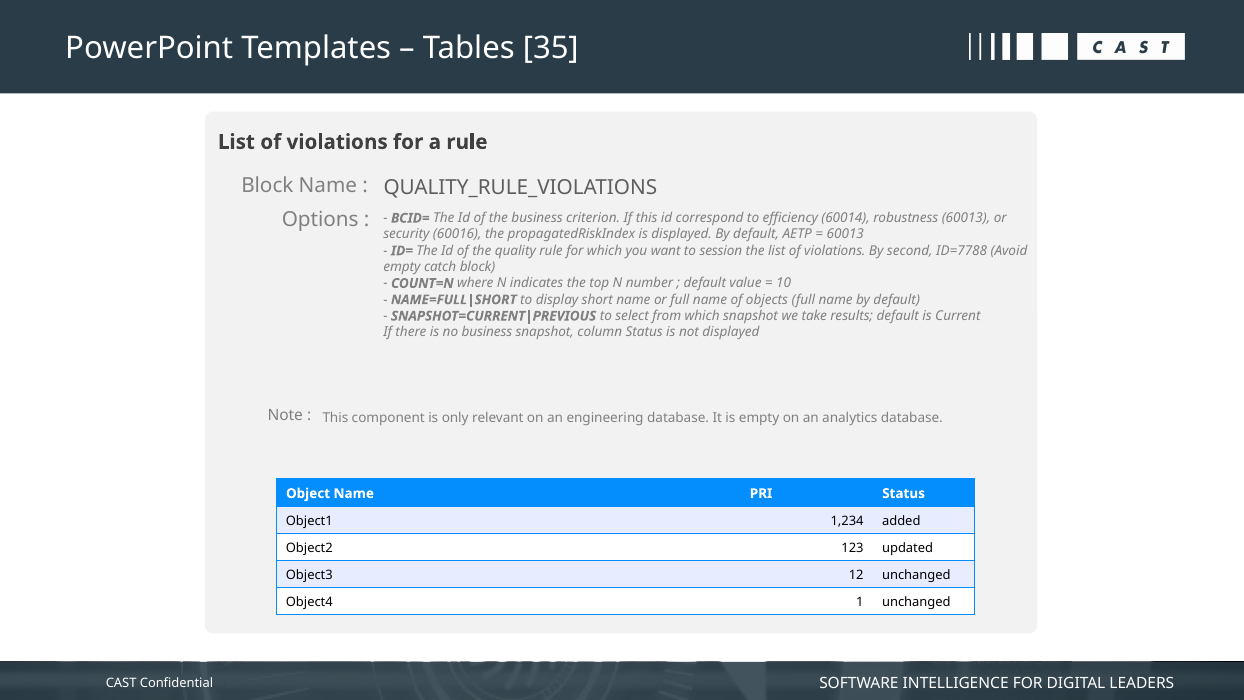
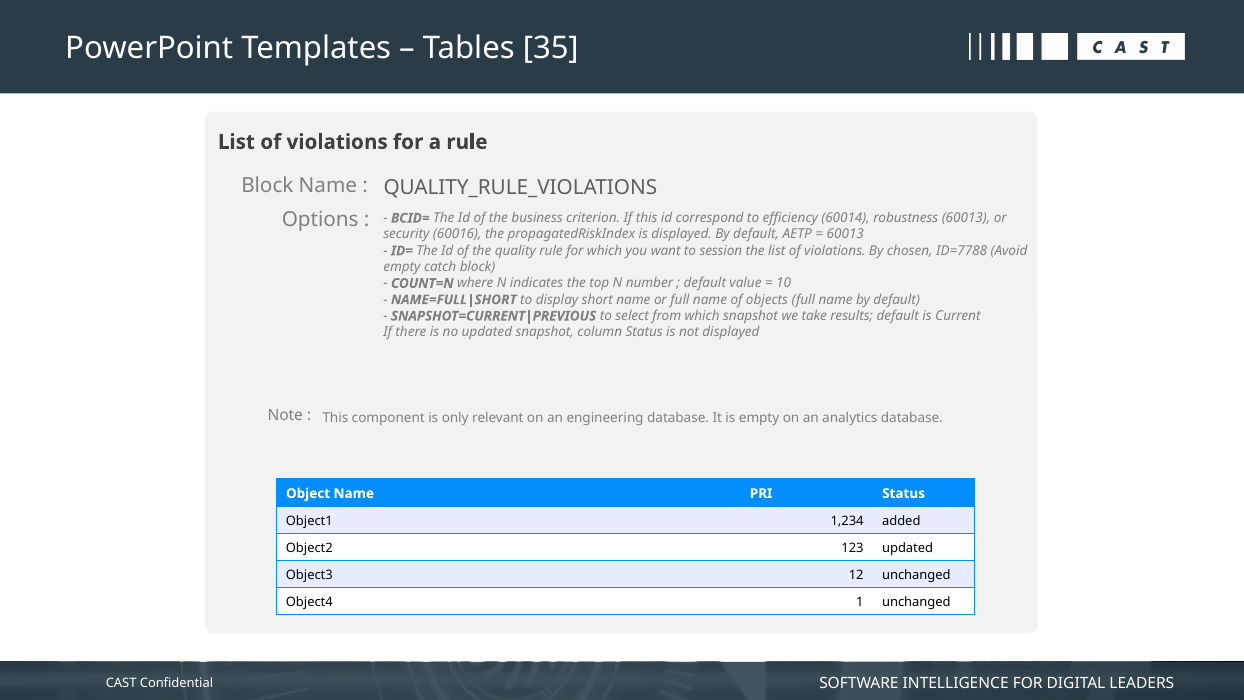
second: second -> chosen
no business: business -> updated
